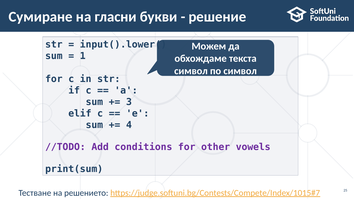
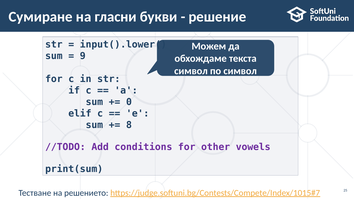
1: 1 -> 9
3: 3 -> 0
4: 4 -> 8
